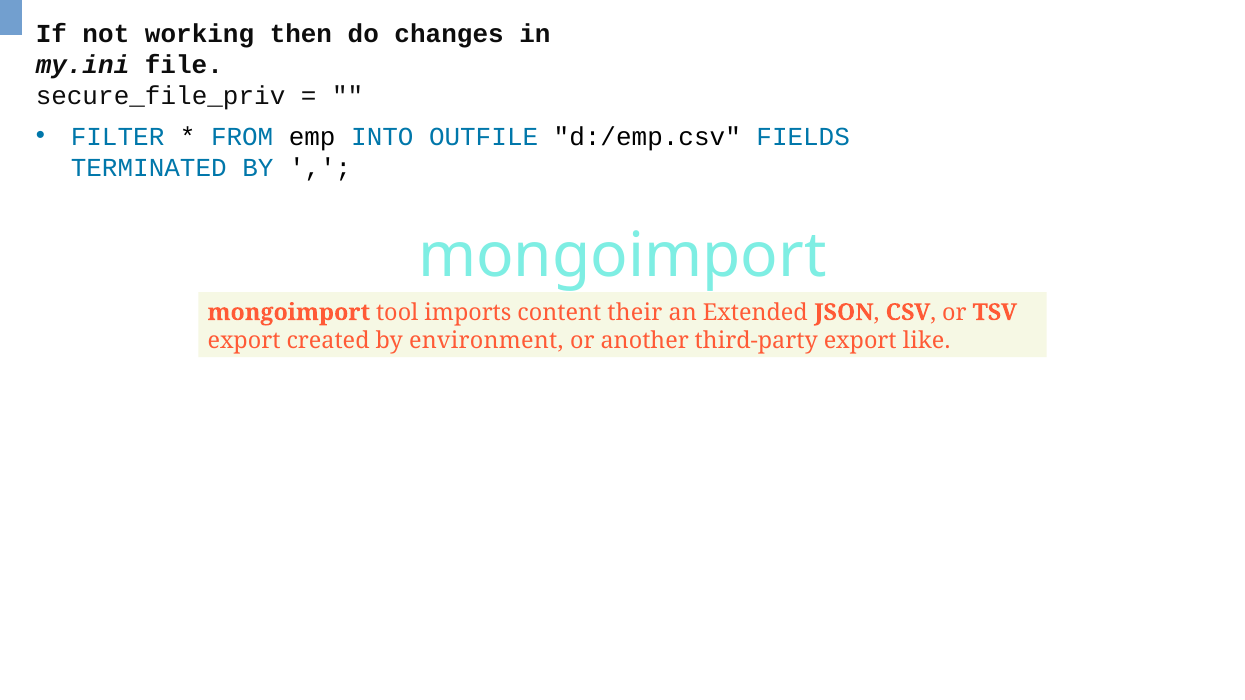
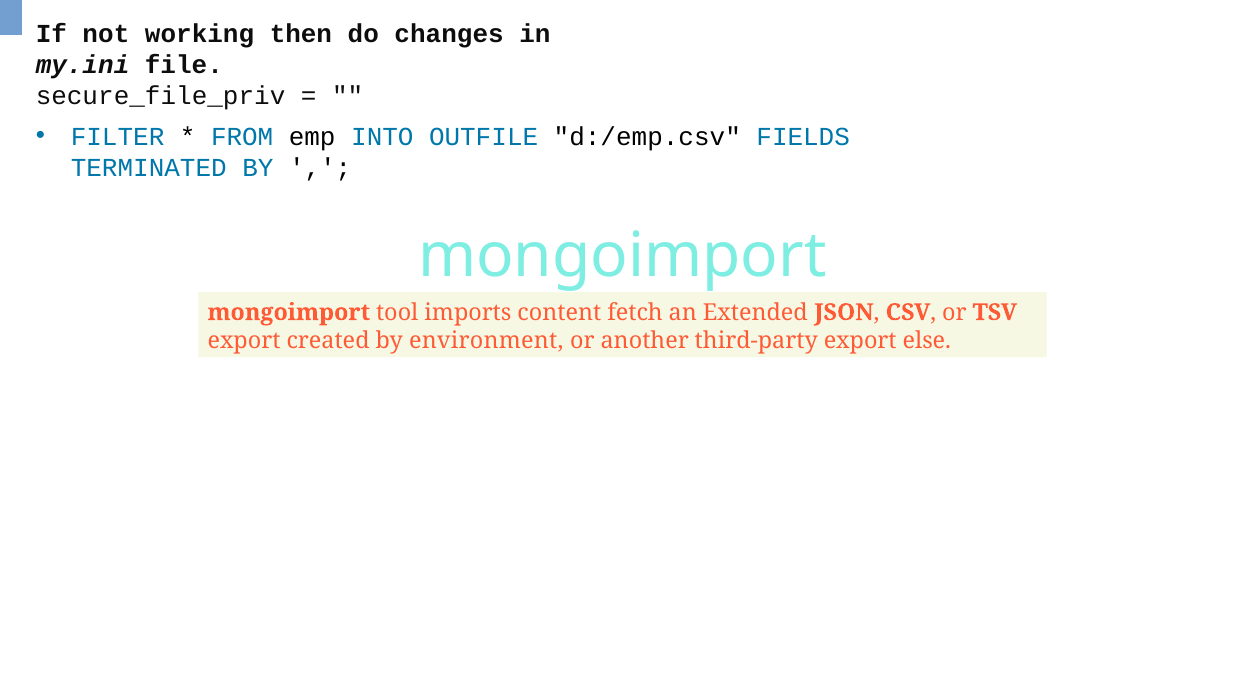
their: their -> fetch
like: like -> else
